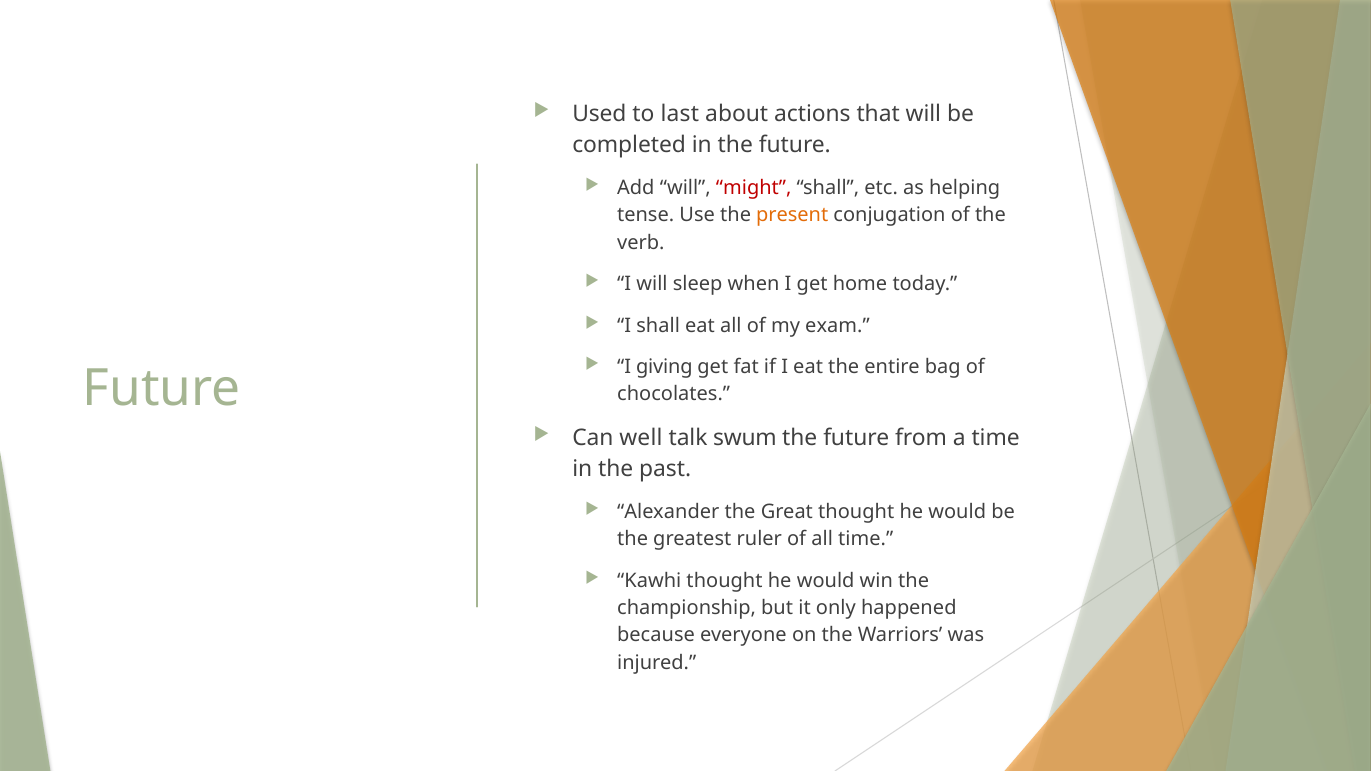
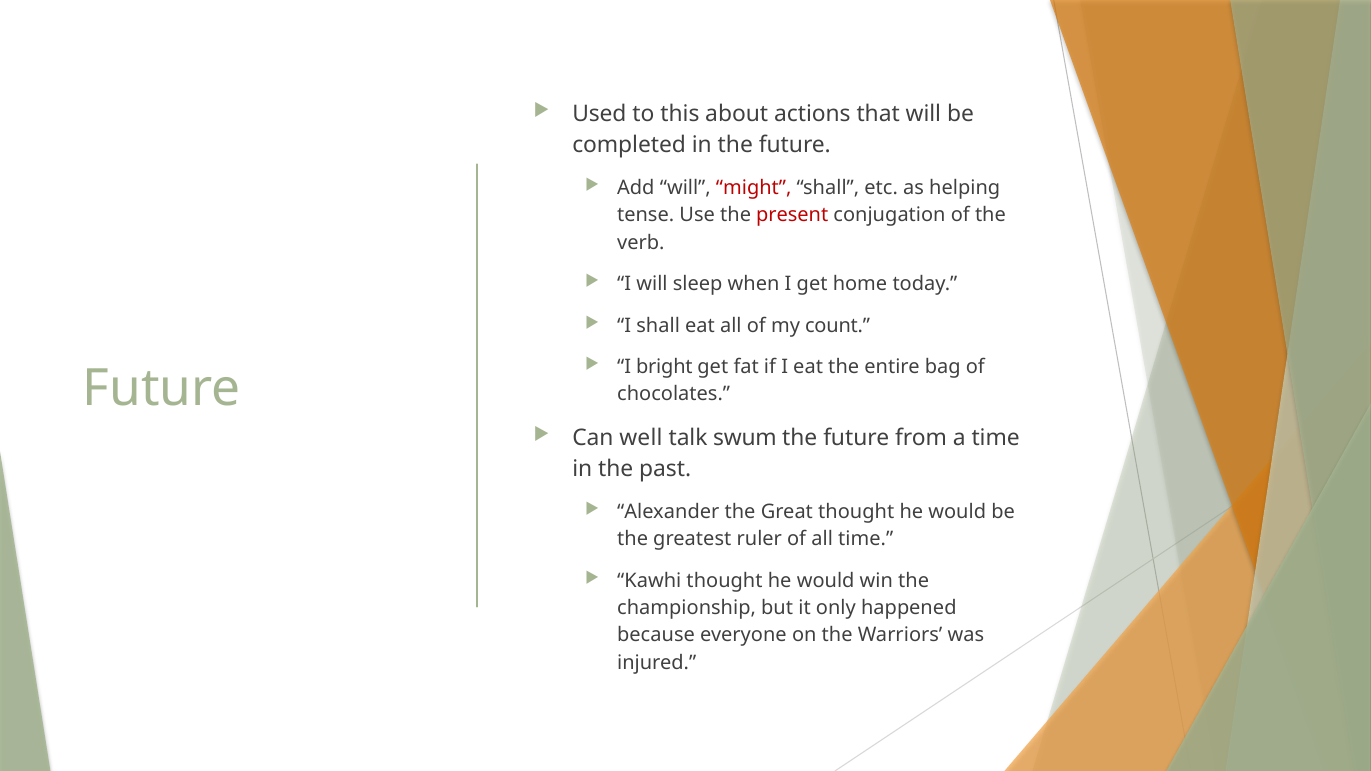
last: last -> this
present colour: orange -> red
exam: exam -> count
giving: giving -> bright
